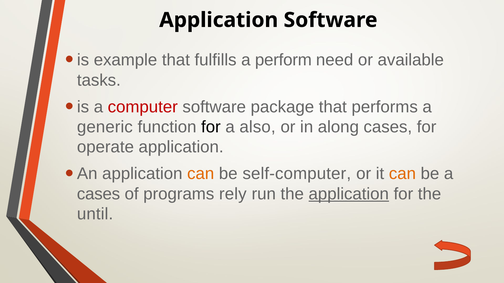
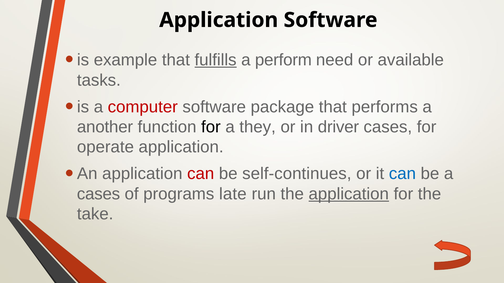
fulfills underline: none -> present
generic: generic -> another
also: also -> they
along: along -> driver
can at (201, 174) colour: orange -> red
self-computer: self-computer -> self-continues
can at (402, 174) colour: orange -> blue
rely: rely -> late
until: until -> take
